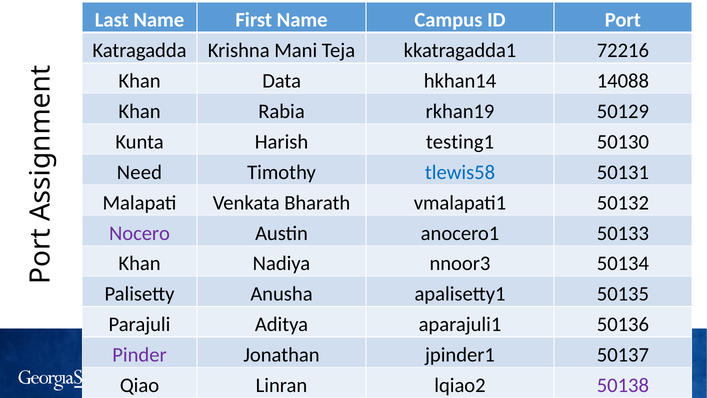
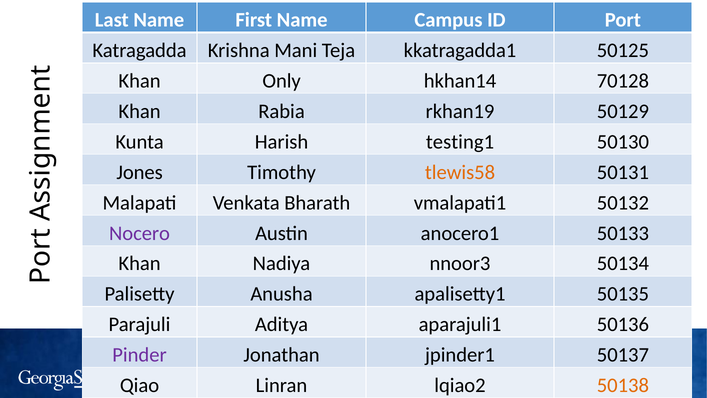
72216: 72216 -> 50125
Data: Data -> Only
14088: 14088 -> 70128
Need: Need -> Jones
tlewis58 colour: blue -> orange
50138 colour: purple -> orange
